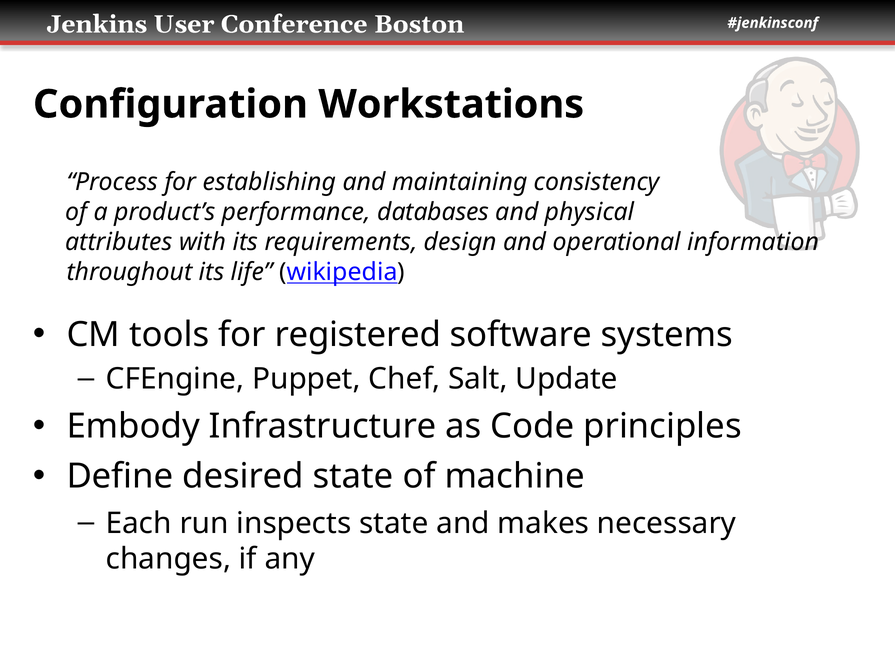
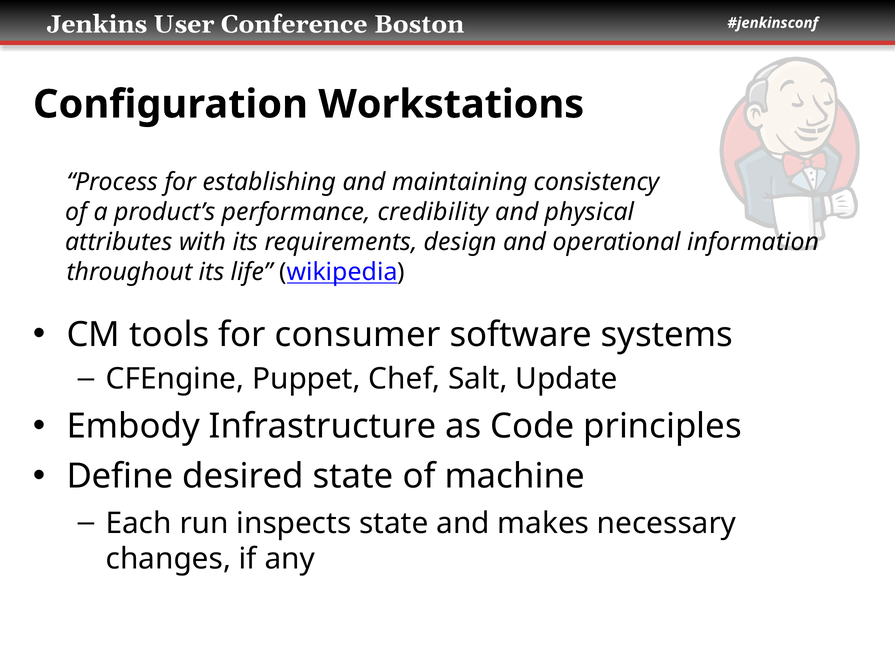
databases: databases -> credibility
registered: registered -> consumer
